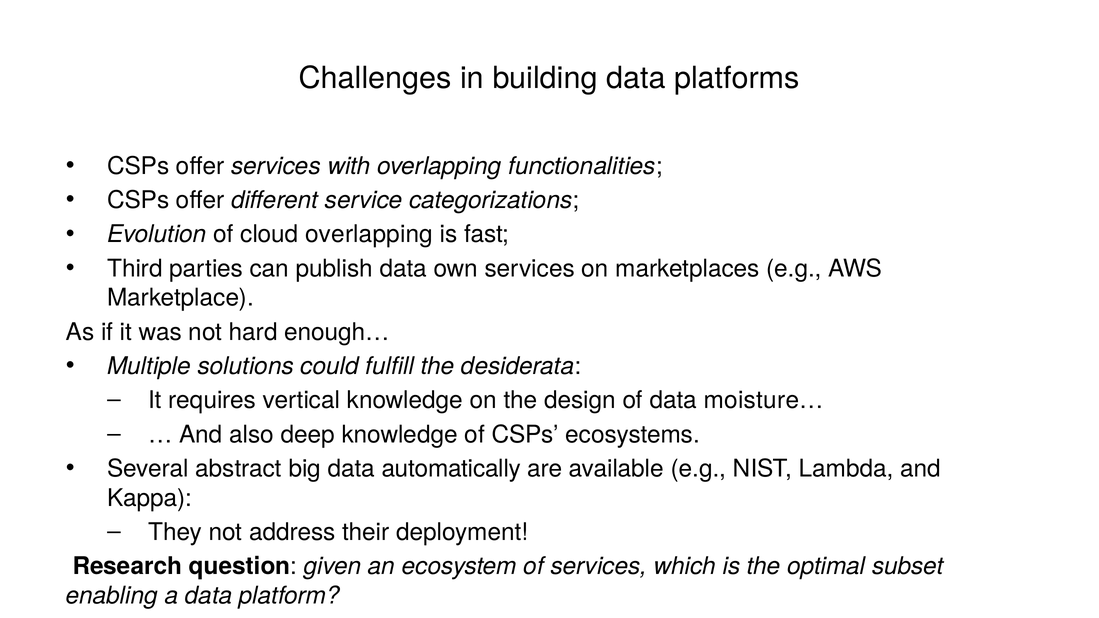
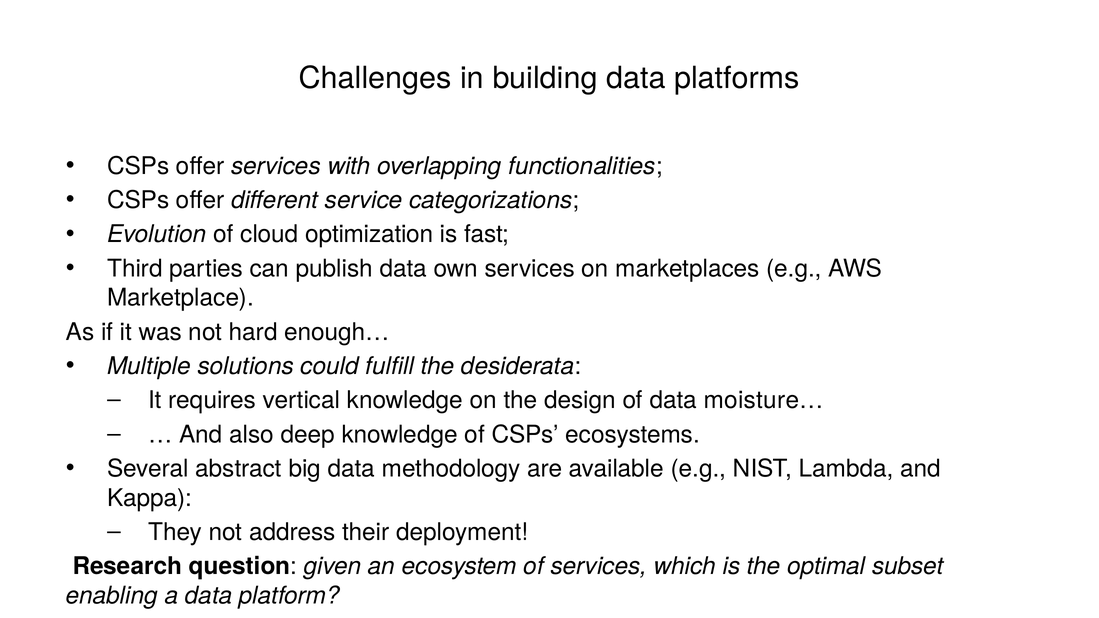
cloud overlapping: overlapping -> optimization
automatically: automatically -> methodology
